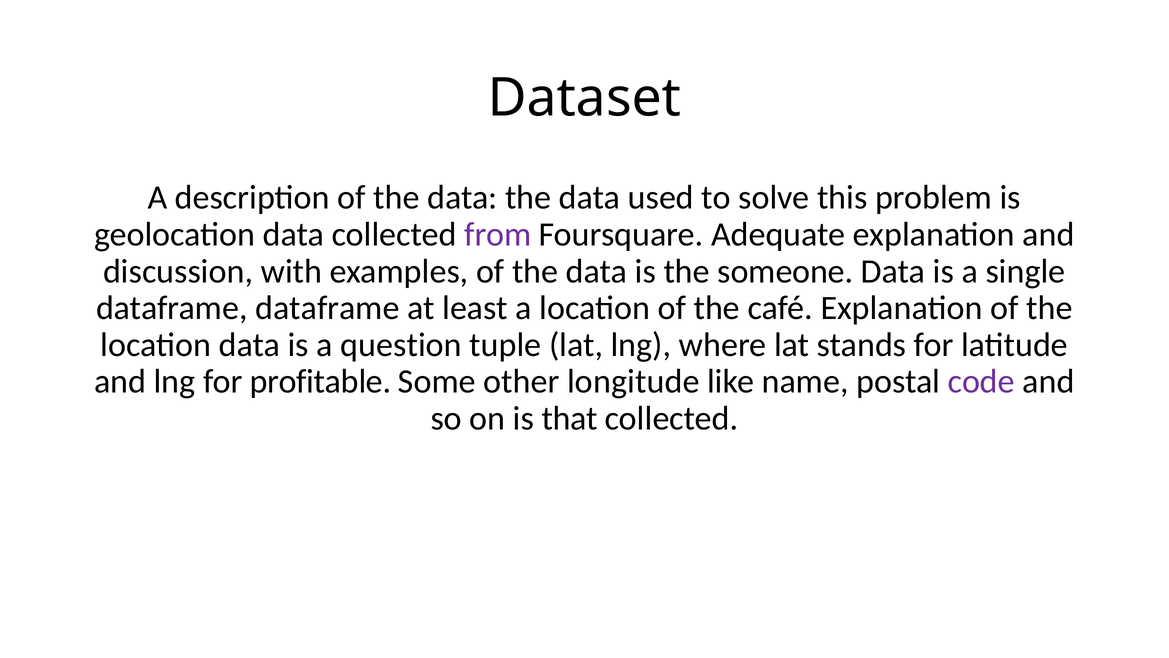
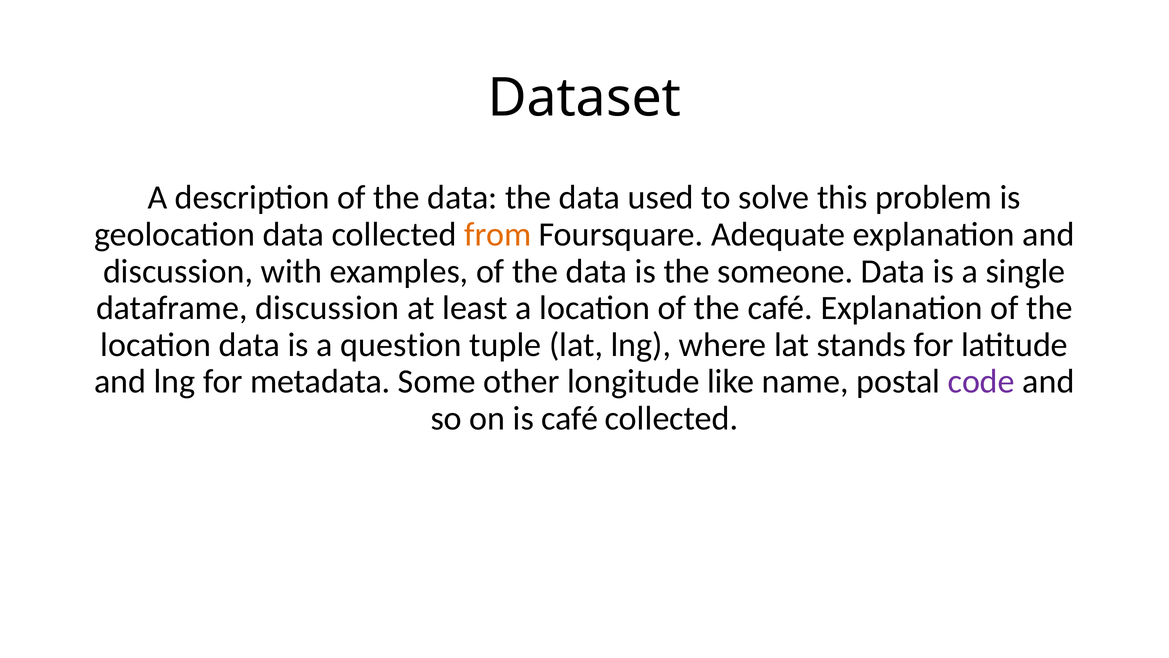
from colour: purple -> orange
dataframe dataframe: dataframe -> discussion
profitable: profitable -> metadata
is that: that -> café
